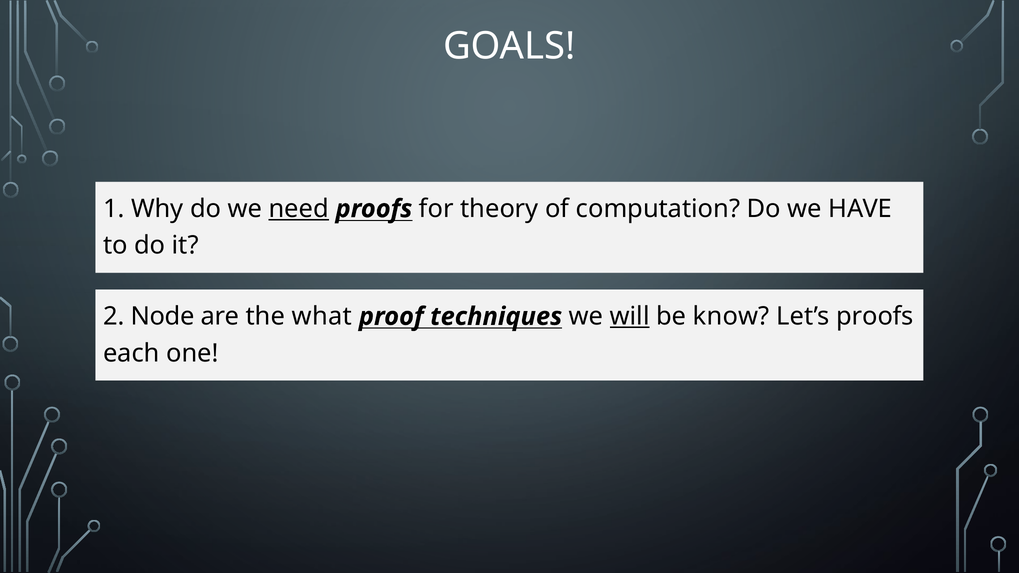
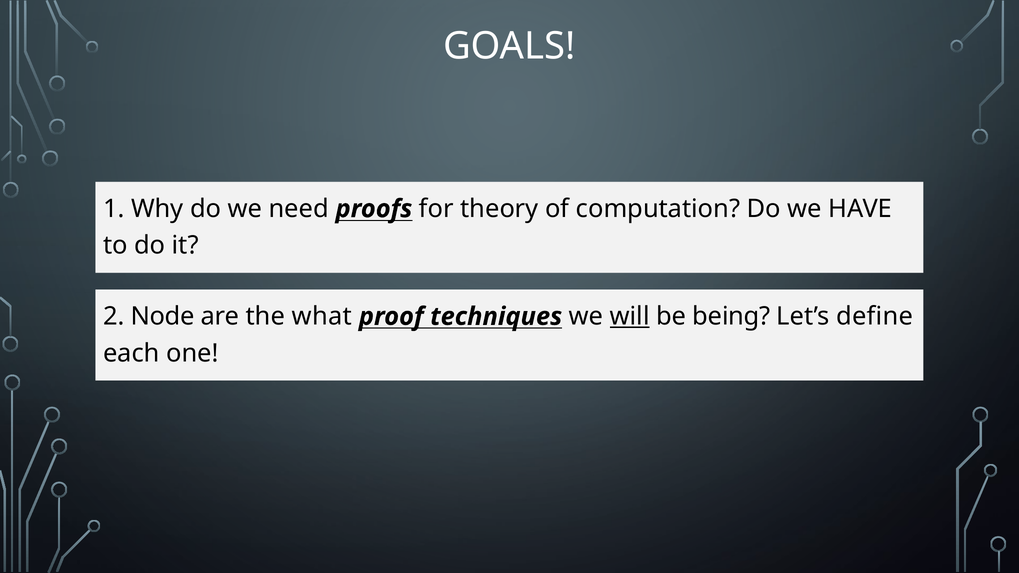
need underline: present -> none
know: know -> being
Let’s proofs: proofs -> define
